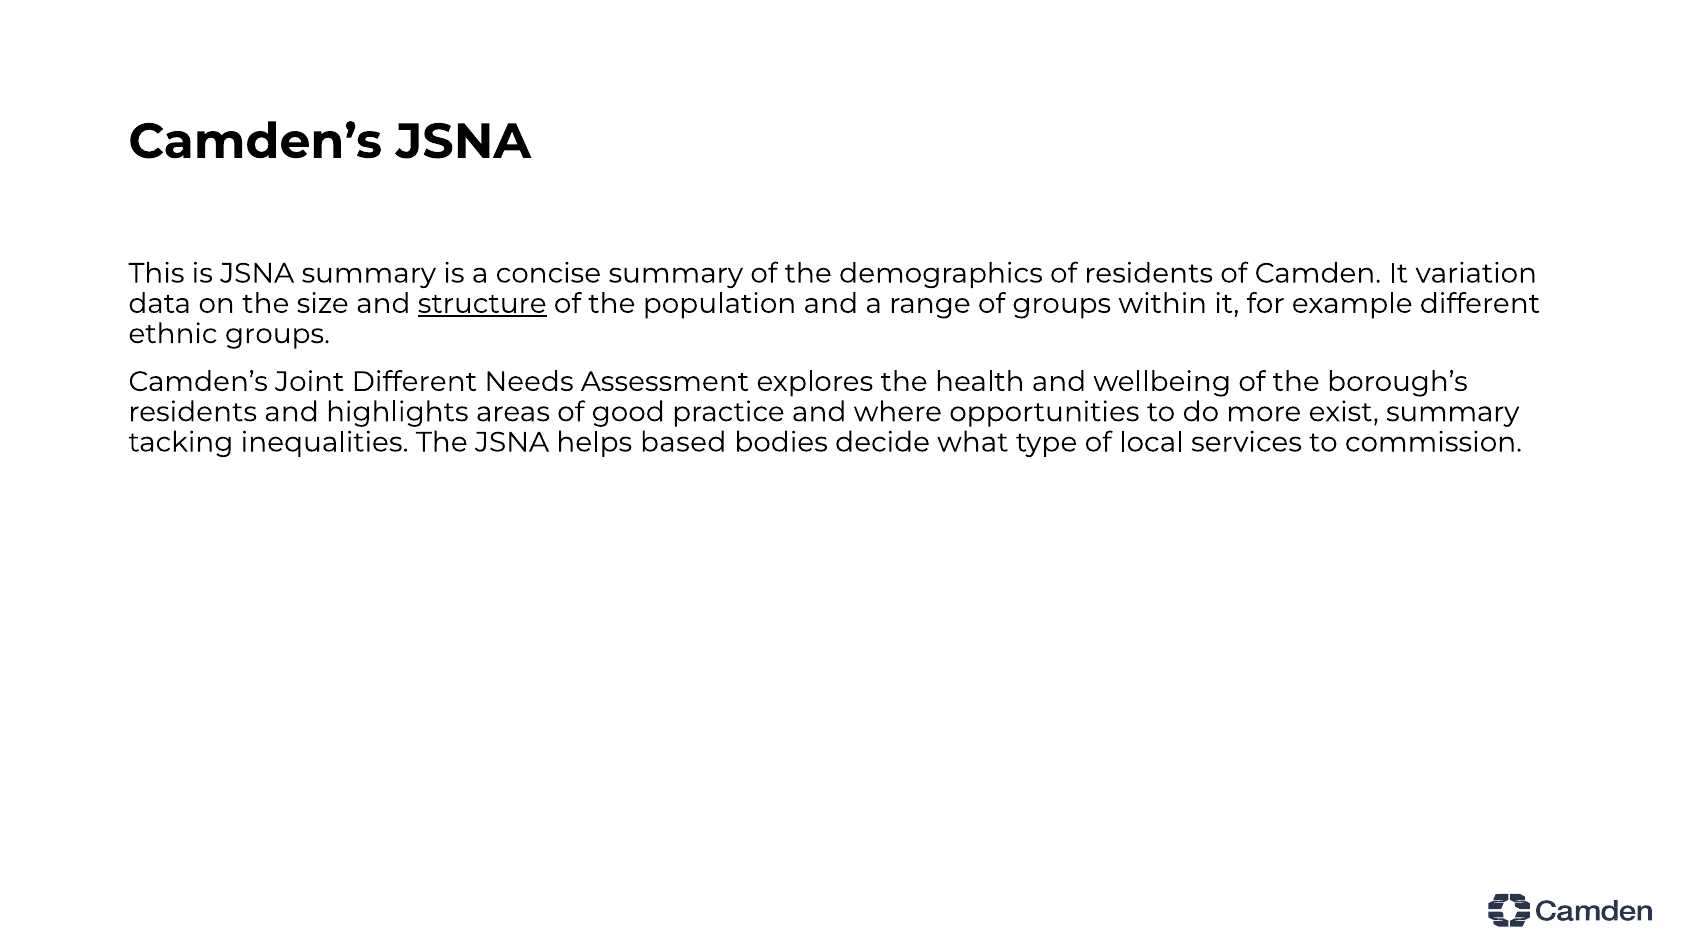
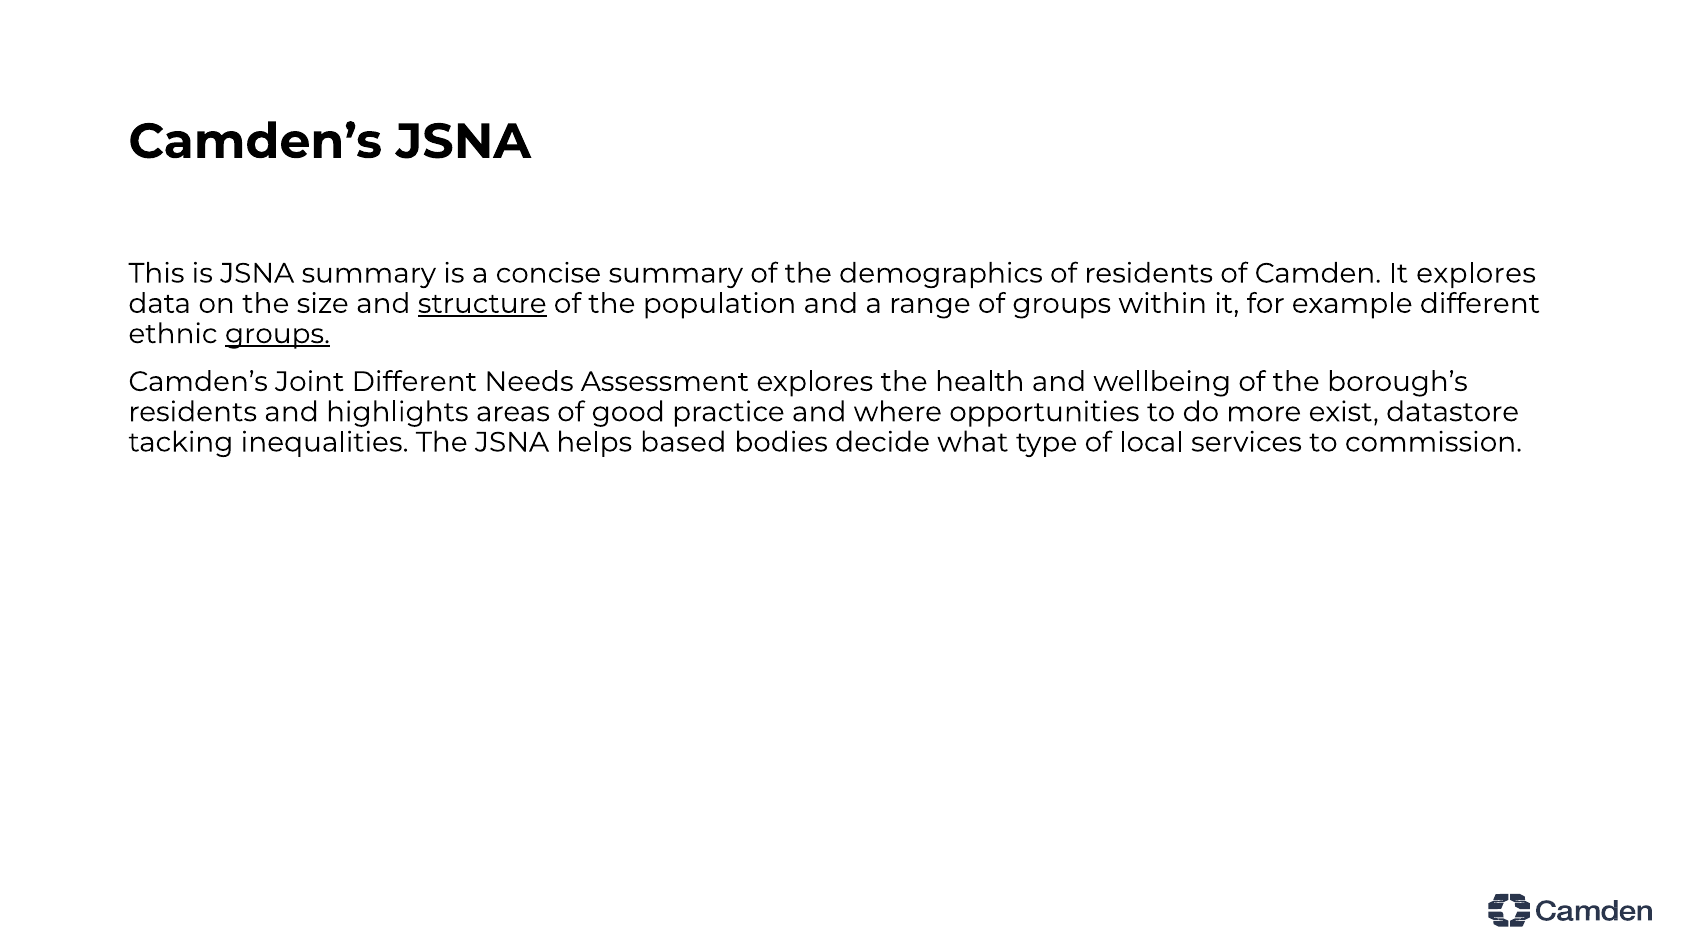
It variation: variation -> explores
groups at (277, 334) underline: none -> present
exist summary: summary -> datastore
